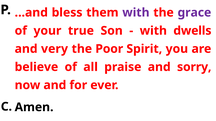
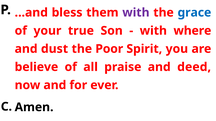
grace colour: purple -> blue
dwells: dwells -> where
very: very -> dust
sorry: sorry -> deed
